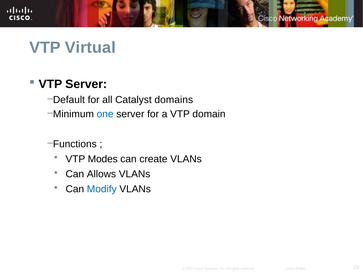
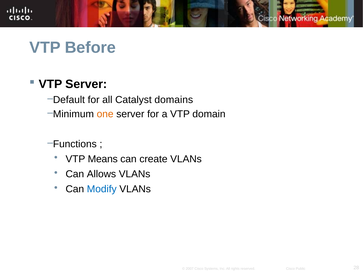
Virtual: Virtual -> Before
one colour: blue -> orange
Modes: Modes -> Means
